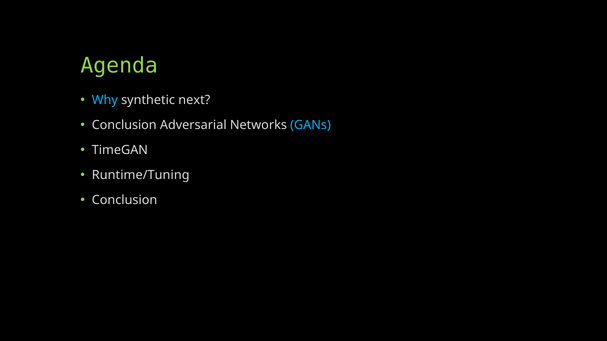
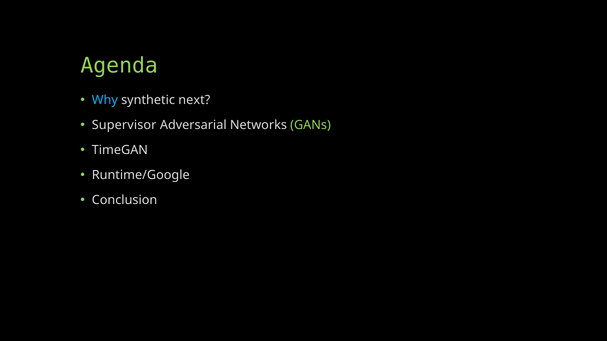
Conclusion at (124, 125): Conclusion -> Supervisor
GANs colour: light blue -> light green
Runtime/Tuning: Runtime/Tuning -> Runtime/Google
